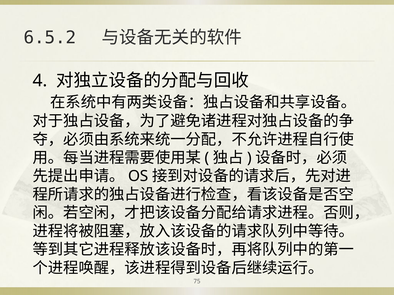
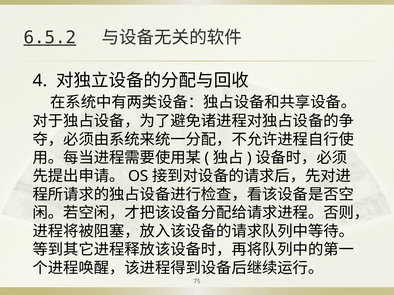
6.5.2 underline: none -> present
